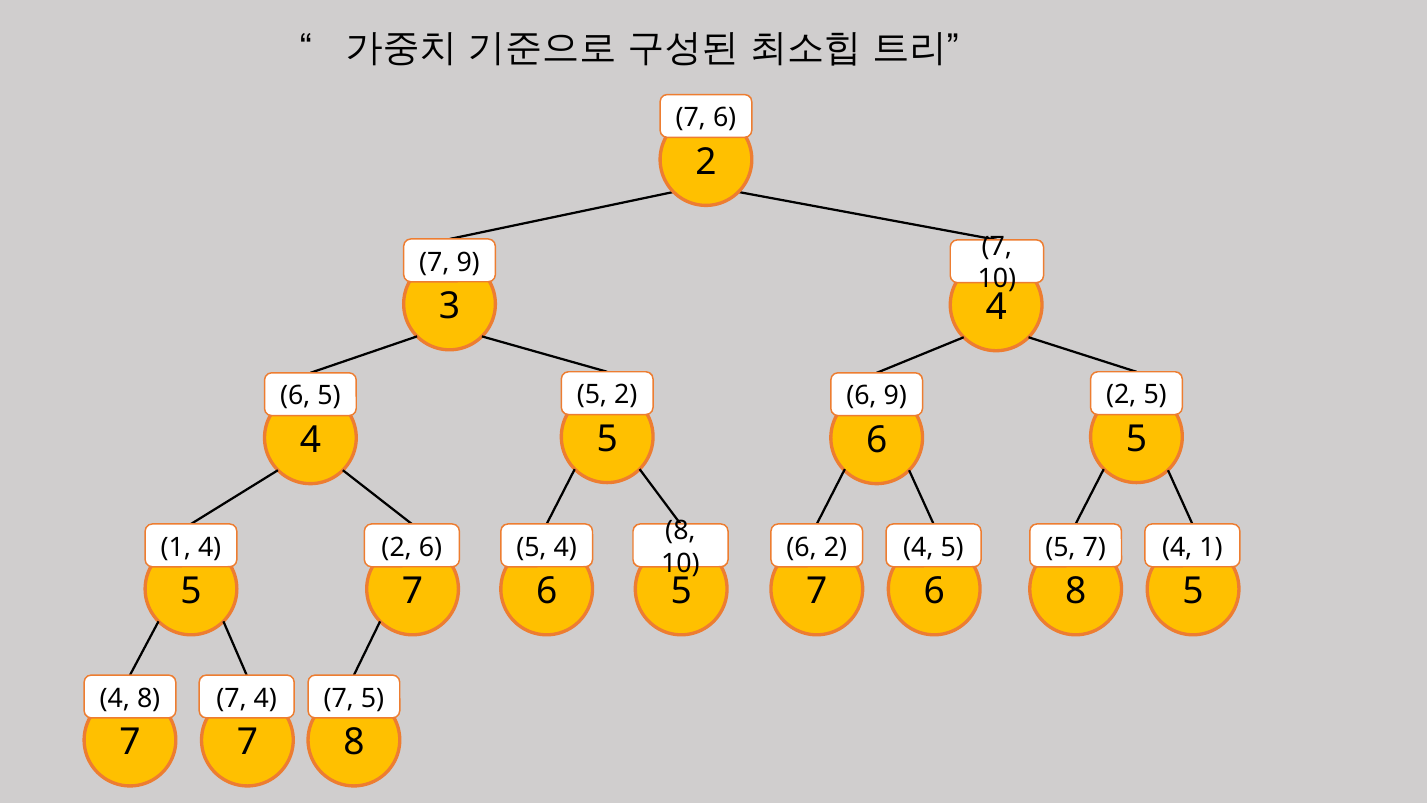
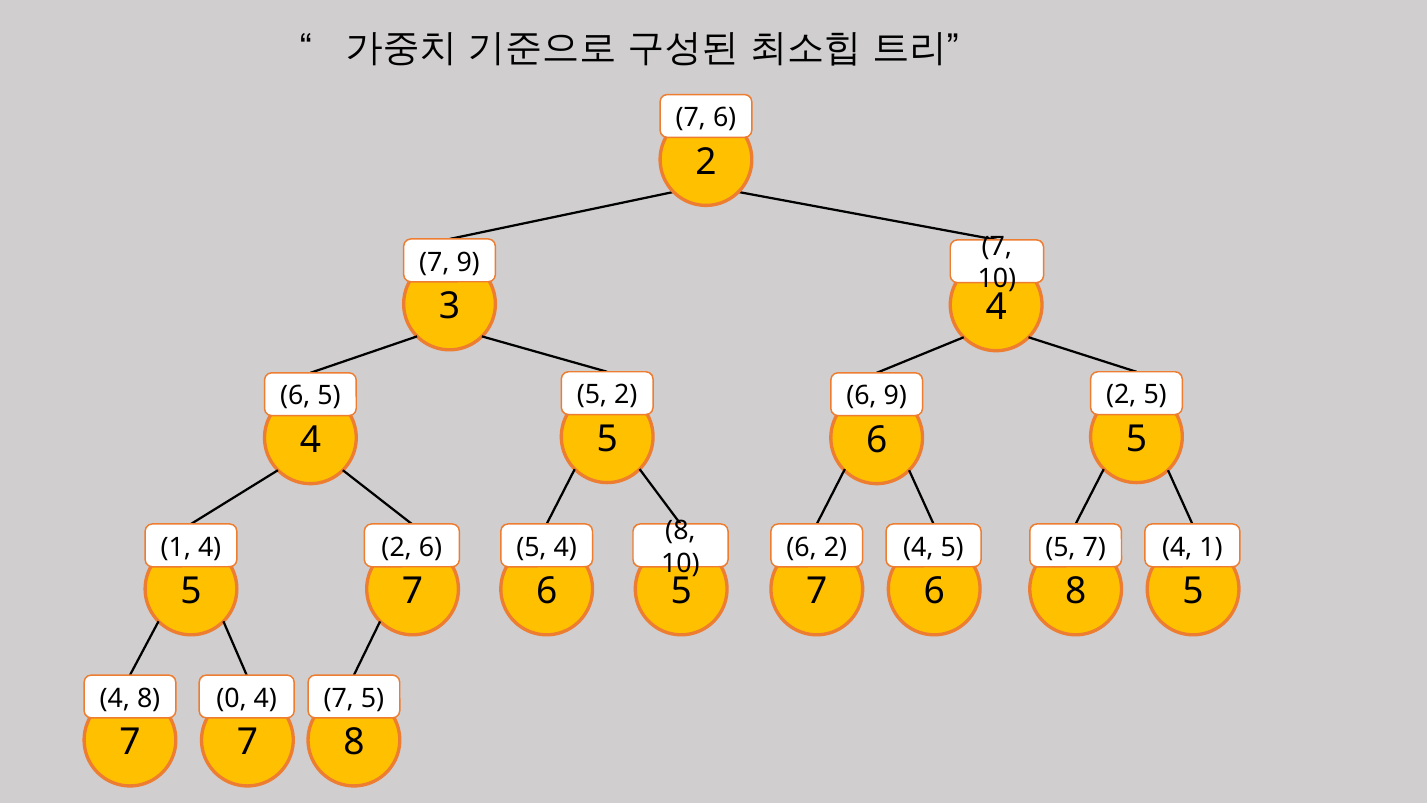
7 at (232, 698): 7 -> 0
